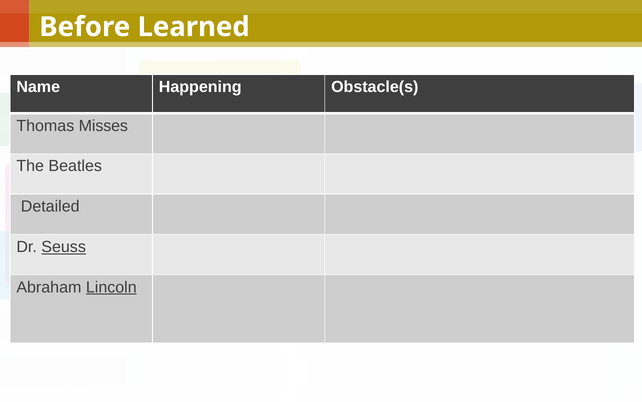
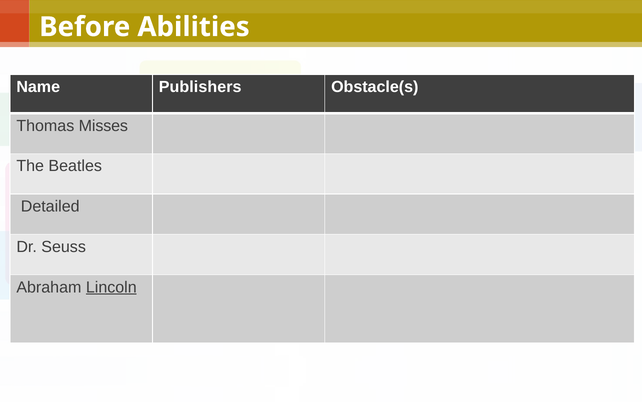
Learned: Learned -> Abilities
Happening: Happening -> Publishers
Seuss underline: present -> none
